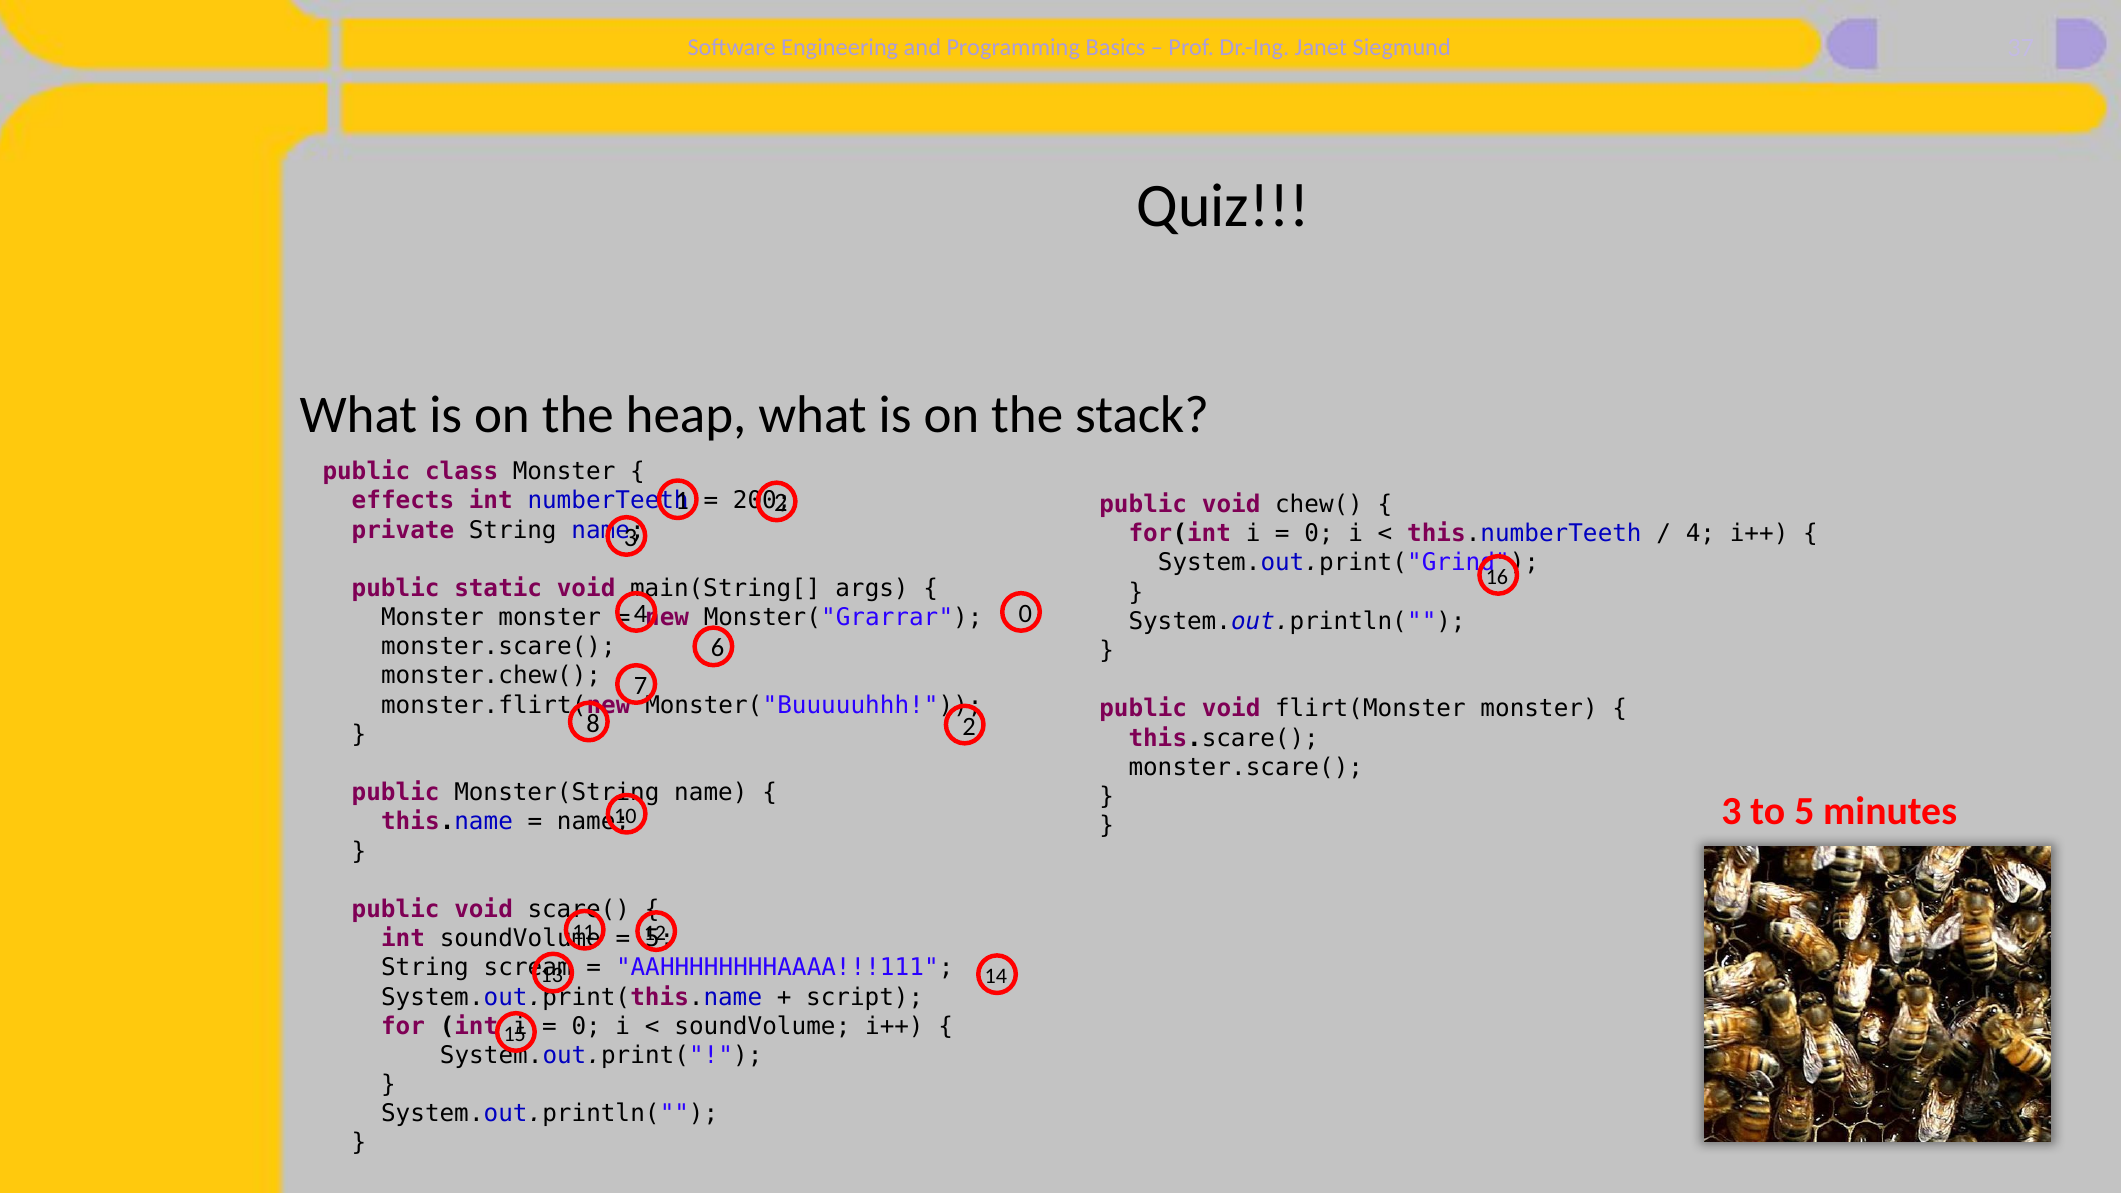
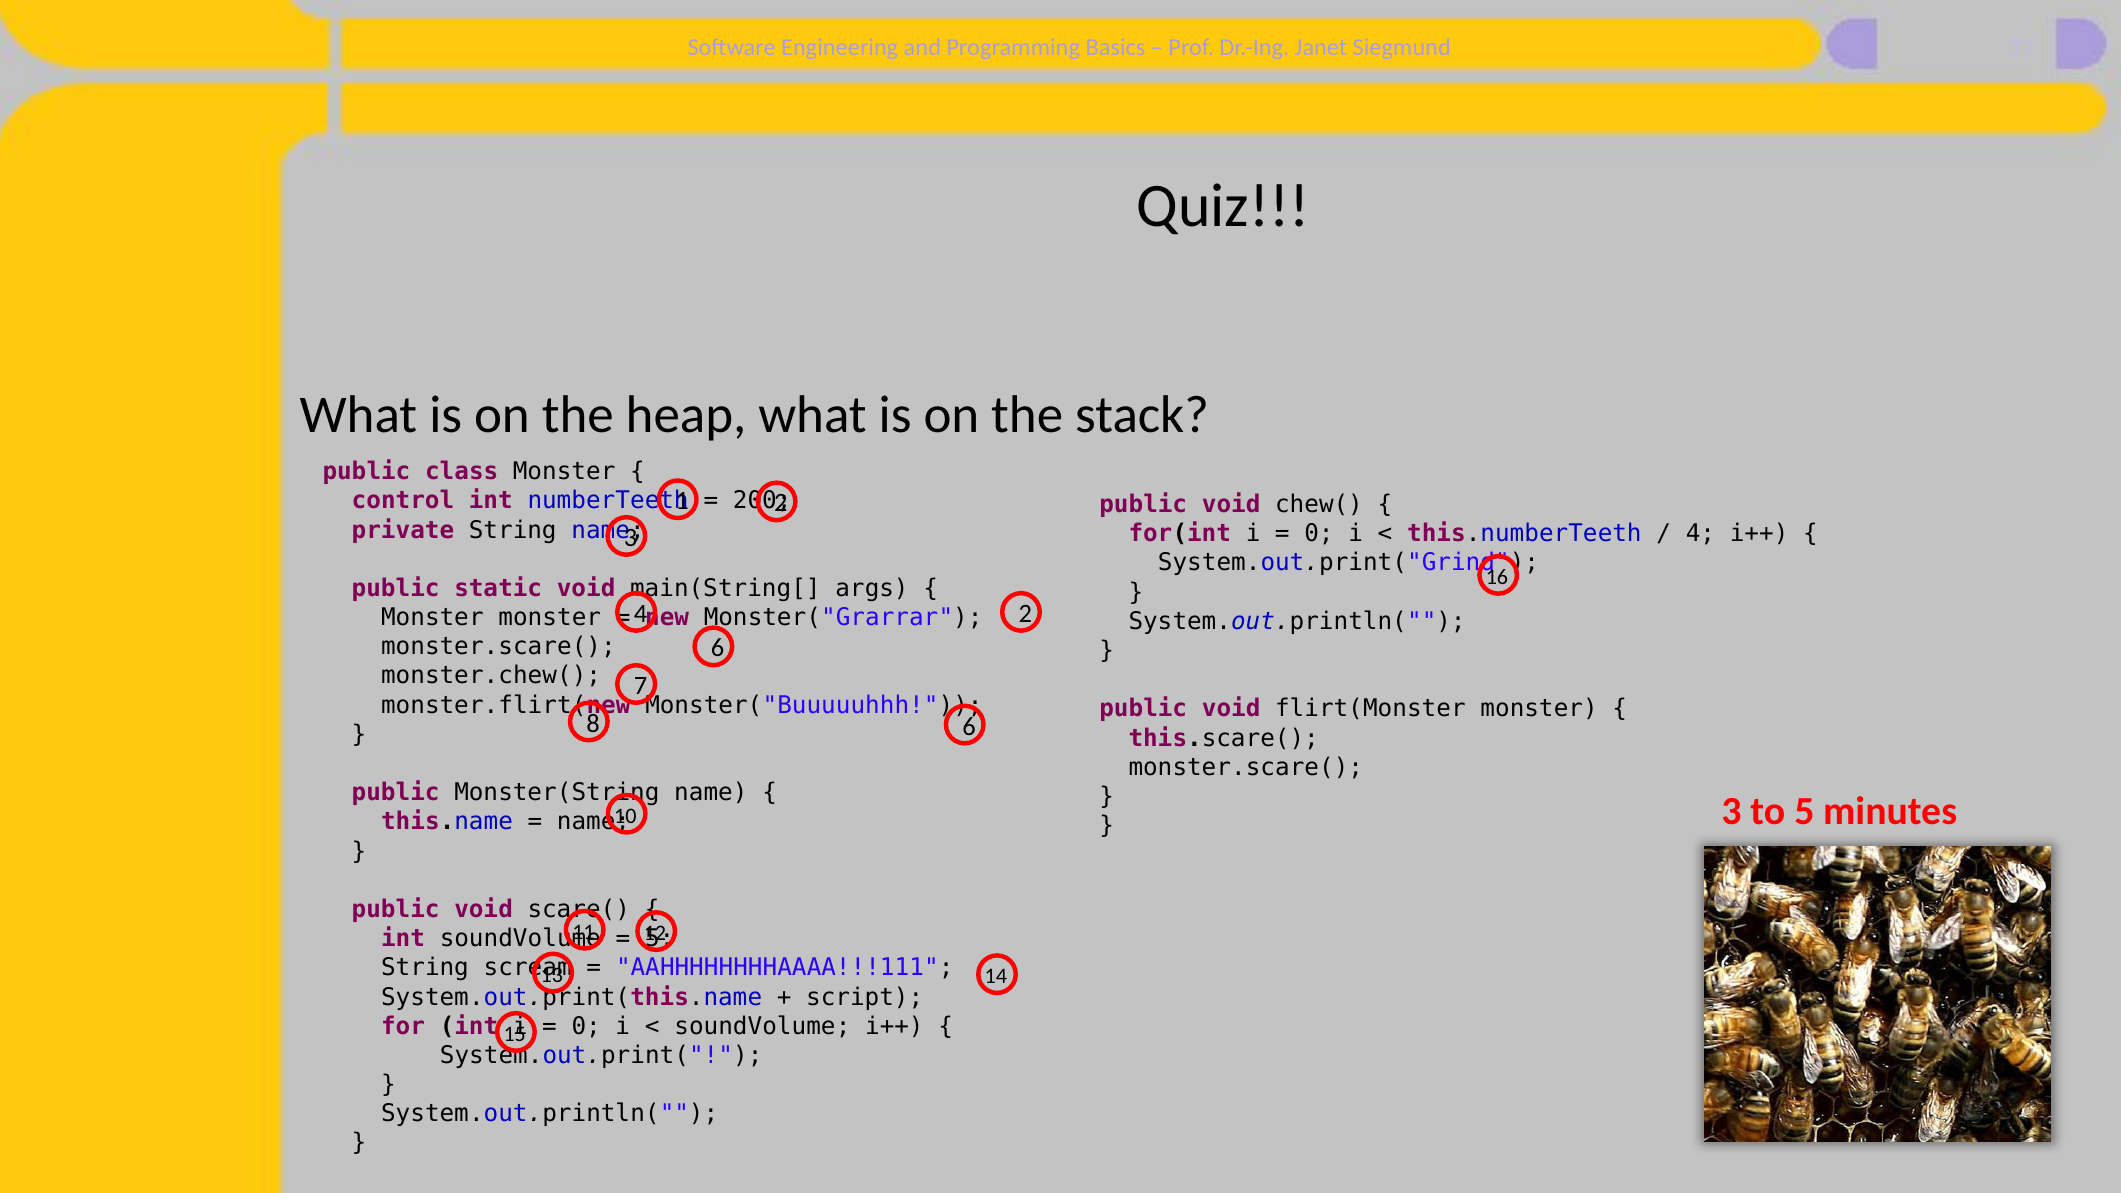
effects: effects -> control
4 0: 0 -> 2
8 2: 2 -> 6
